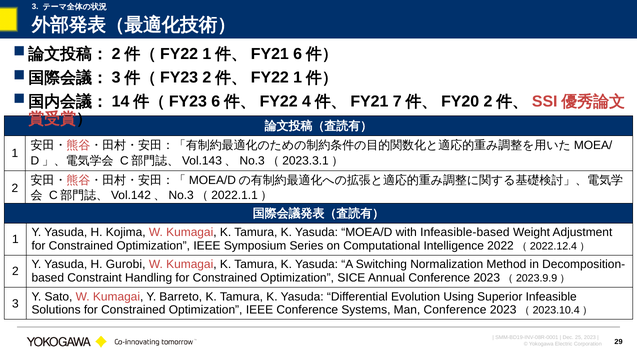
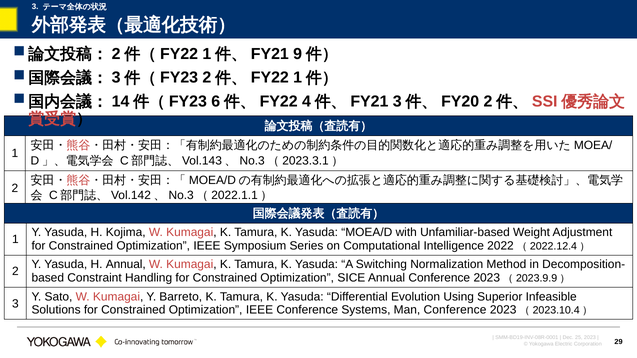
6 at (298, 54): 6 -> 9
7 at (397, 102): 7 -> 3
Infeasible-based: Infeasible-based -> Unfamiliar-based
H Gurobi: Gurobi -> Annual
